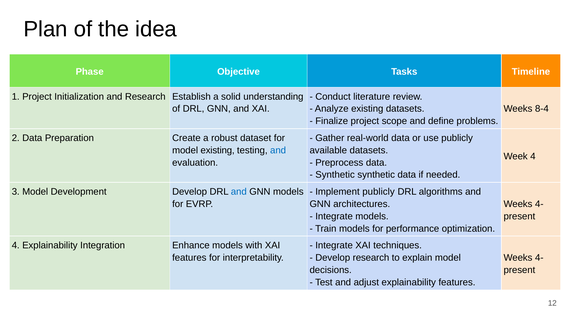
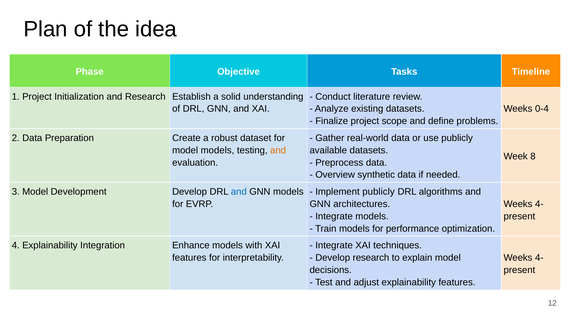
8-4: 8-4 -> 0-4
model existing: existing -> models
and at (278, 150) colour: blue -> orange
Week 4: 4 -> 8
Synthetic at (335, 175): Synthetic -> Overview
